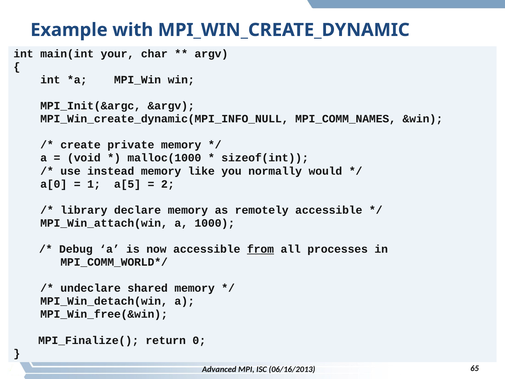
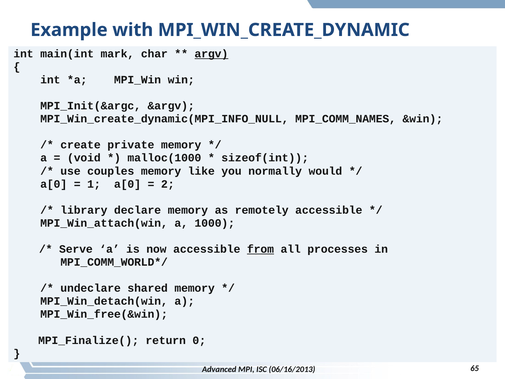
your: your -> mark
argv underline: none -> present
instead: instead -> couples
1 a[5: a[5 -> a[0
Debug: Debug -> Serve
